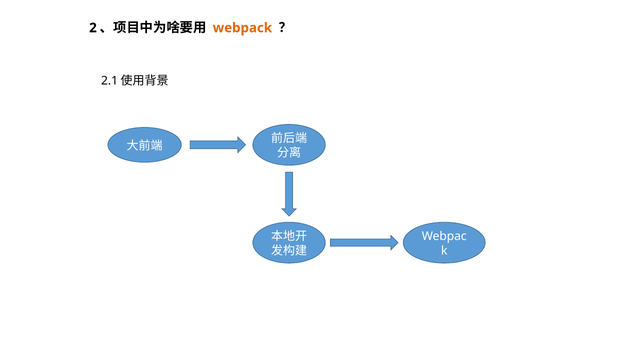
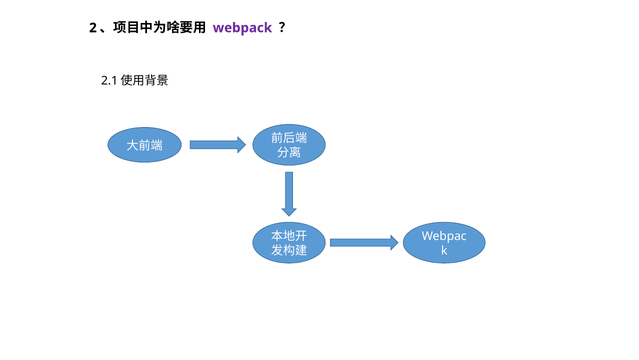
webpack colour: orange -> purple
